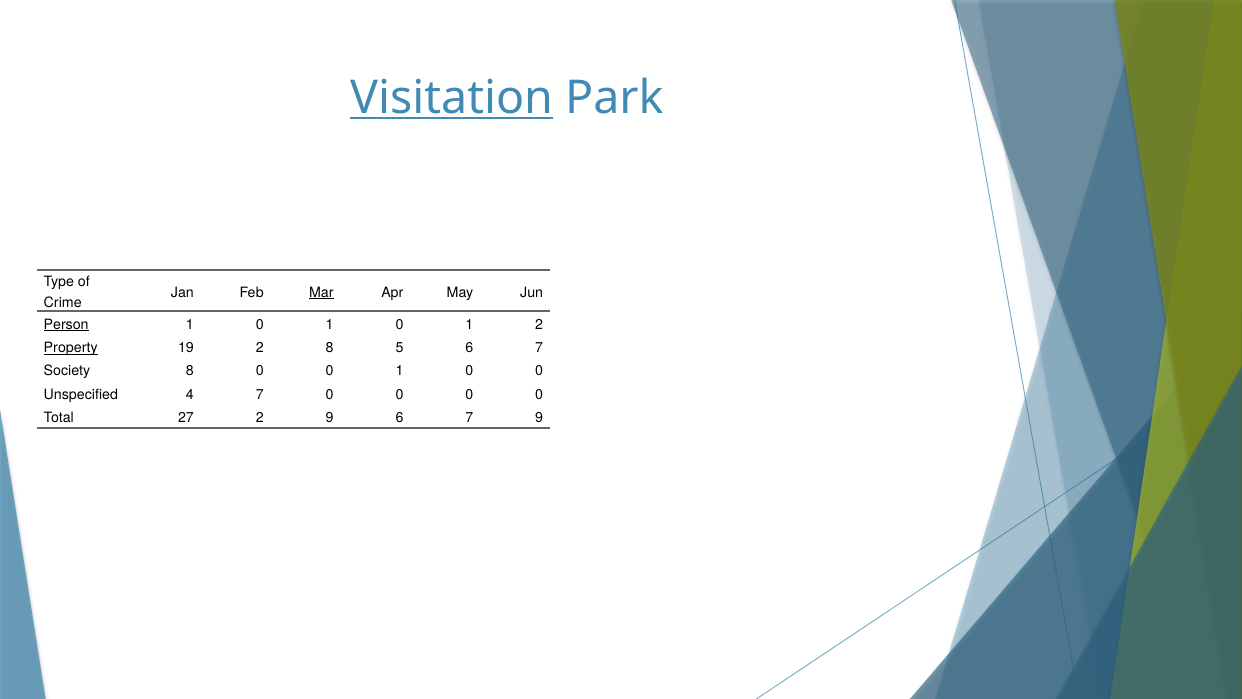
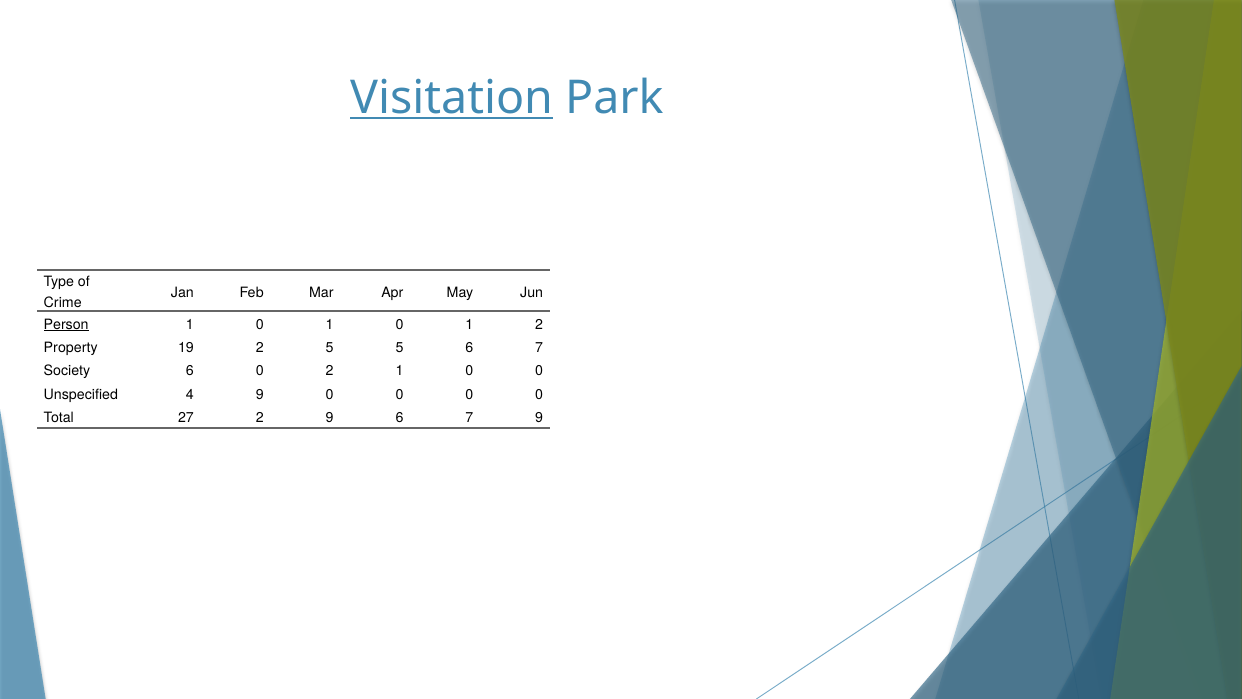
Mar underline: present -> none
Property underline: present -> none
2 8: 8 -> 5
Society 8: 8 -> 6
0 at (330, 371): 0 -> 2
4 7: 7 -> 9
